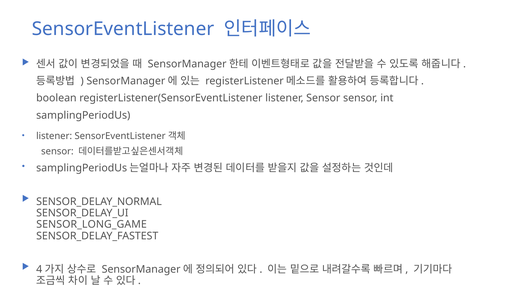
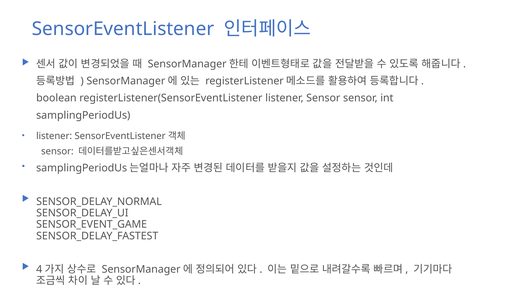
SENSOR_LONG_GAME: SENSOR_LONG_GAME -> SENSOR_EVENT_GAME
